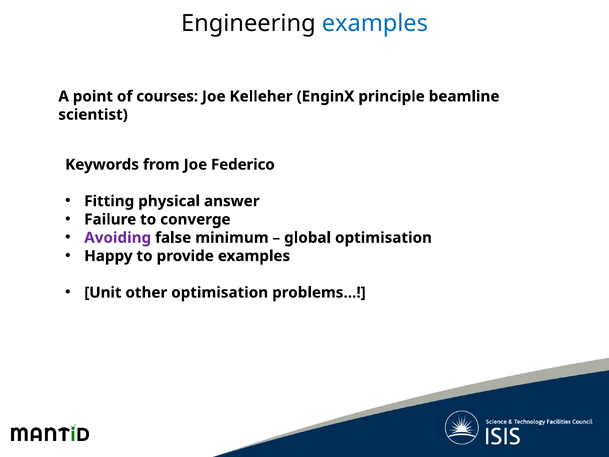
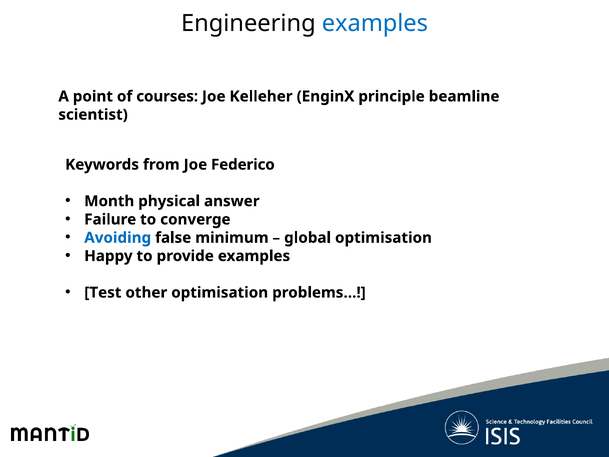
Fitting: Fitting -> Month
Avoiding colour: purple -> blue
Unit: Unit -> Test
